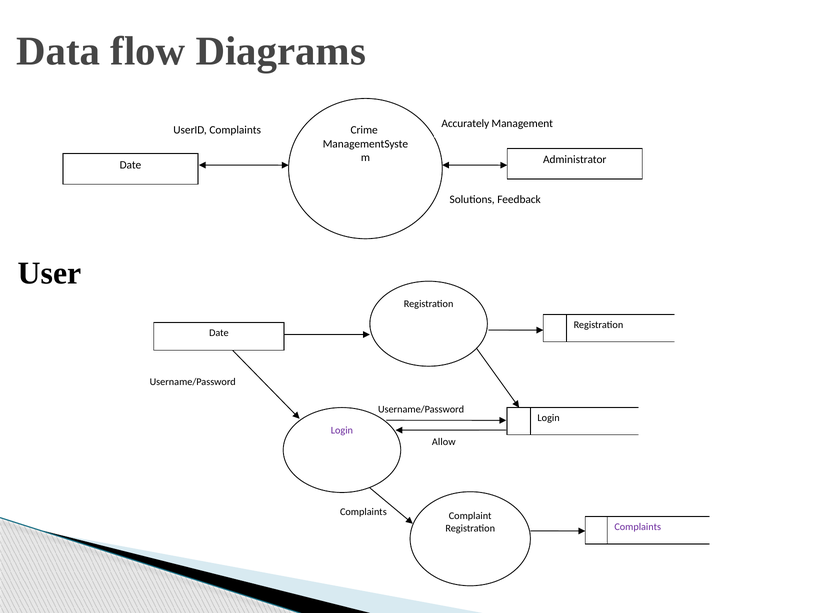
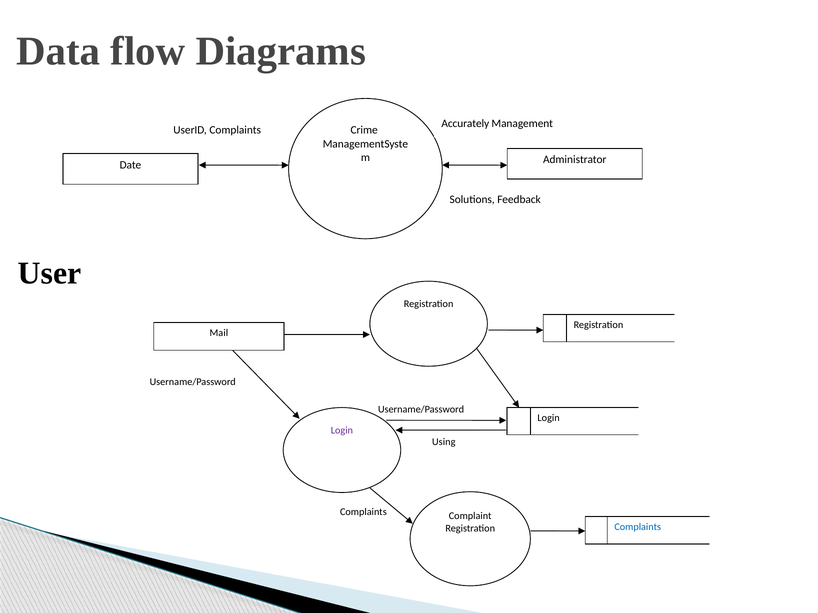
Date at (219, 333): Date -> Mail
Allow: Allow -> Using
Complaints at (638, 527) colour: purple -> blue
